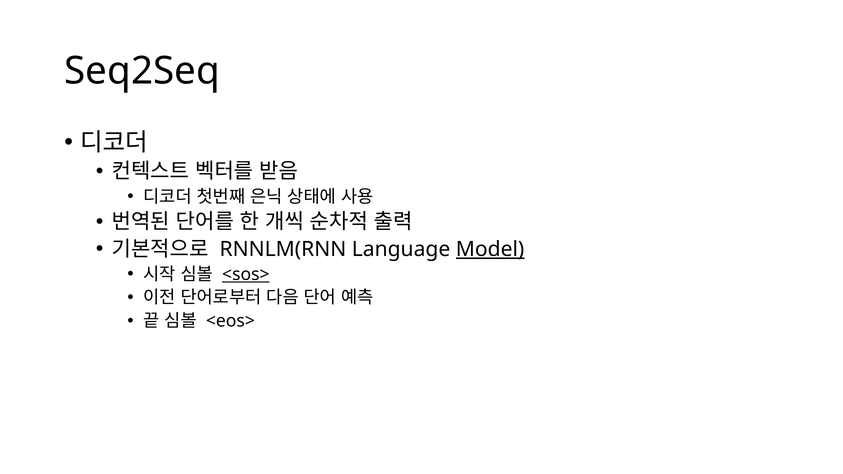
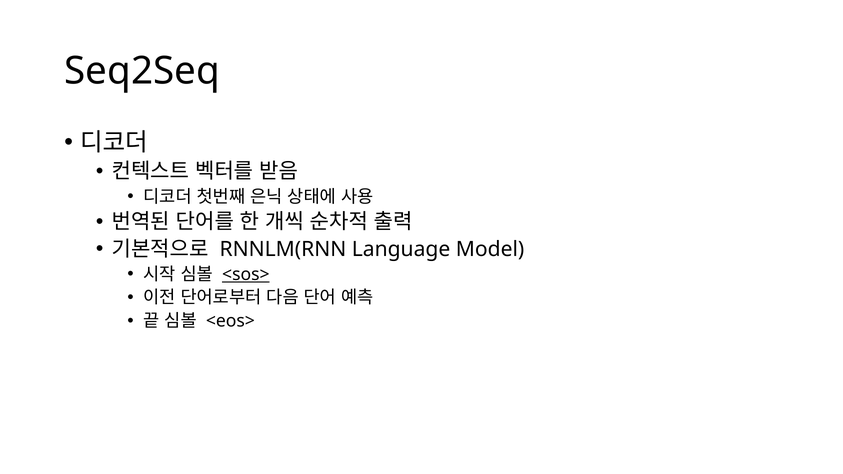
Model underline: present -> none
